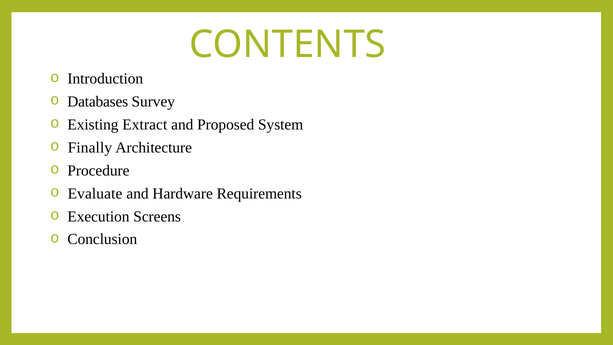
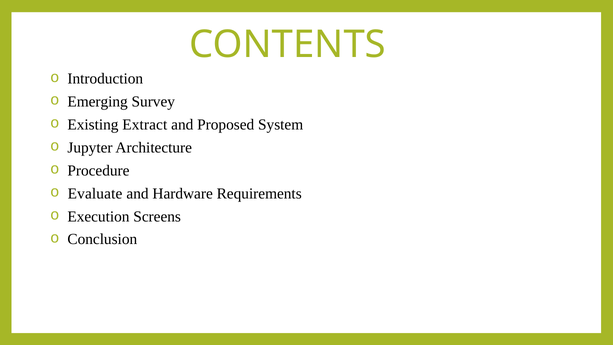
Databases: Databases -> Emerging
Finally: Finally -> Jupyter
